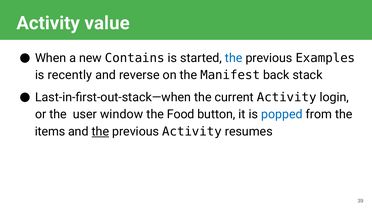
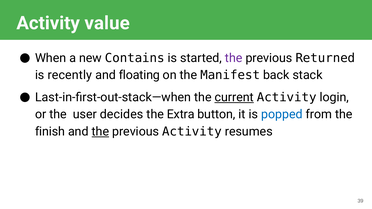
the at (234, 58) colour: blue -> purple
Examples: Examples -> Returned
reverse: reverse -> floating
current underline: none -> present
window: window -> decides
Food: Food -> Extra
items: items -> finish
